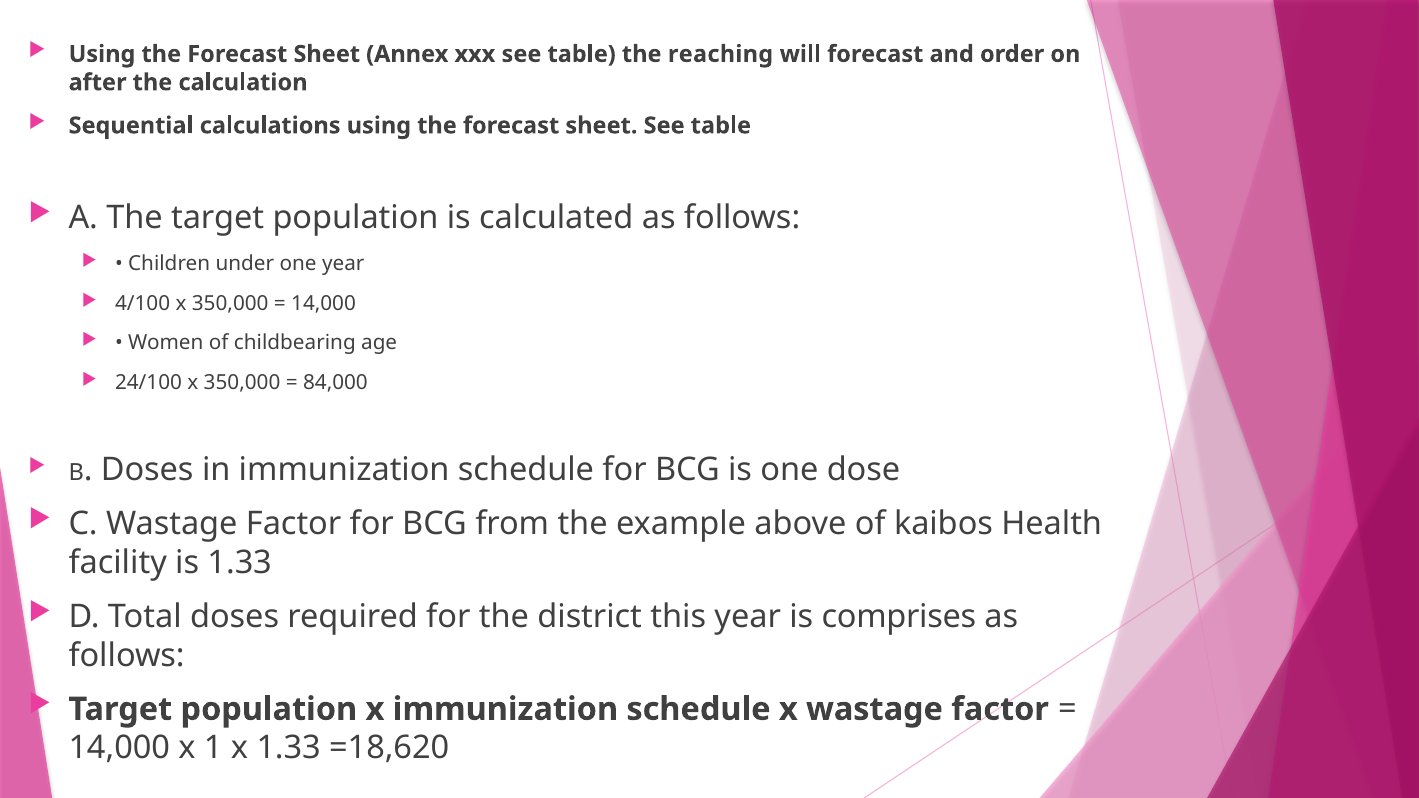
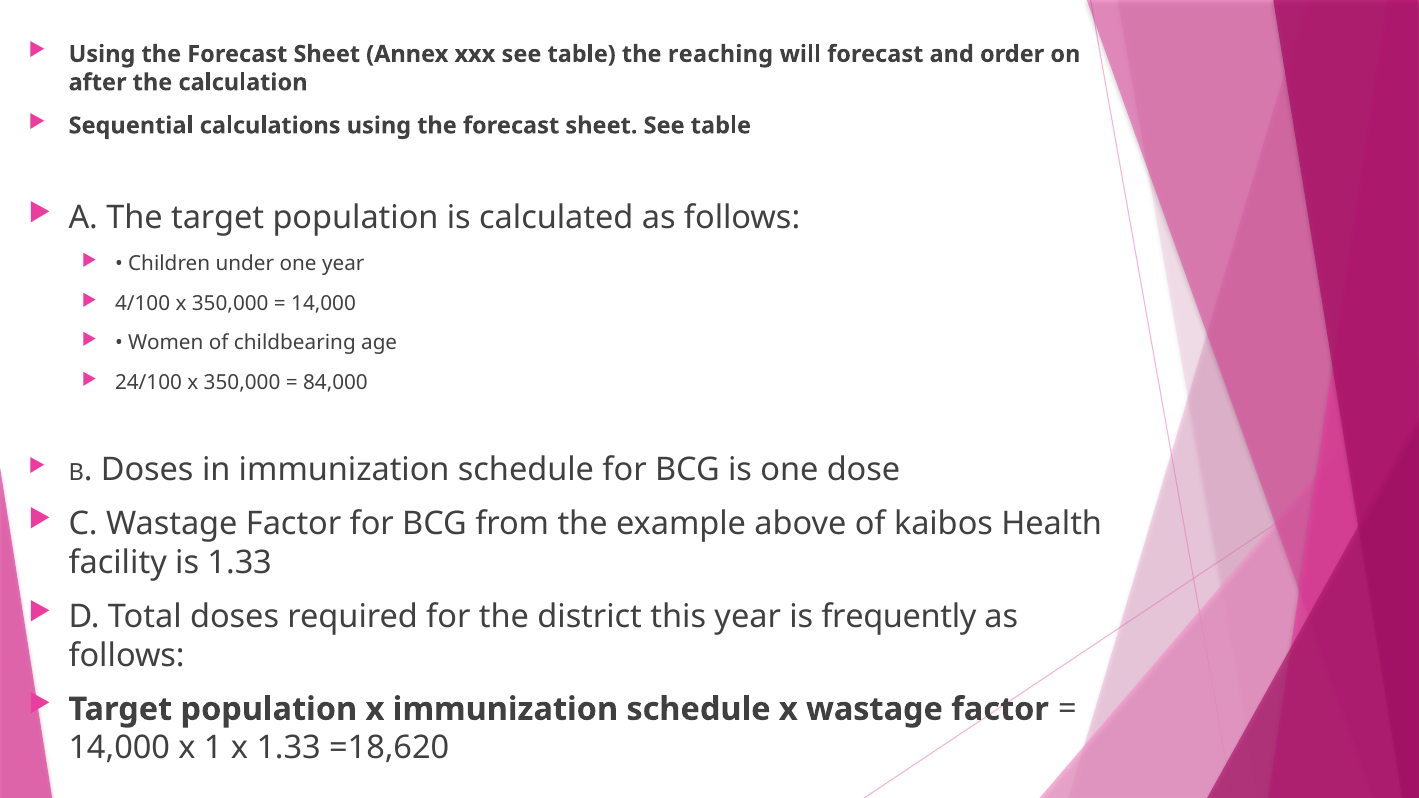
comprises: comprises -> frequently
